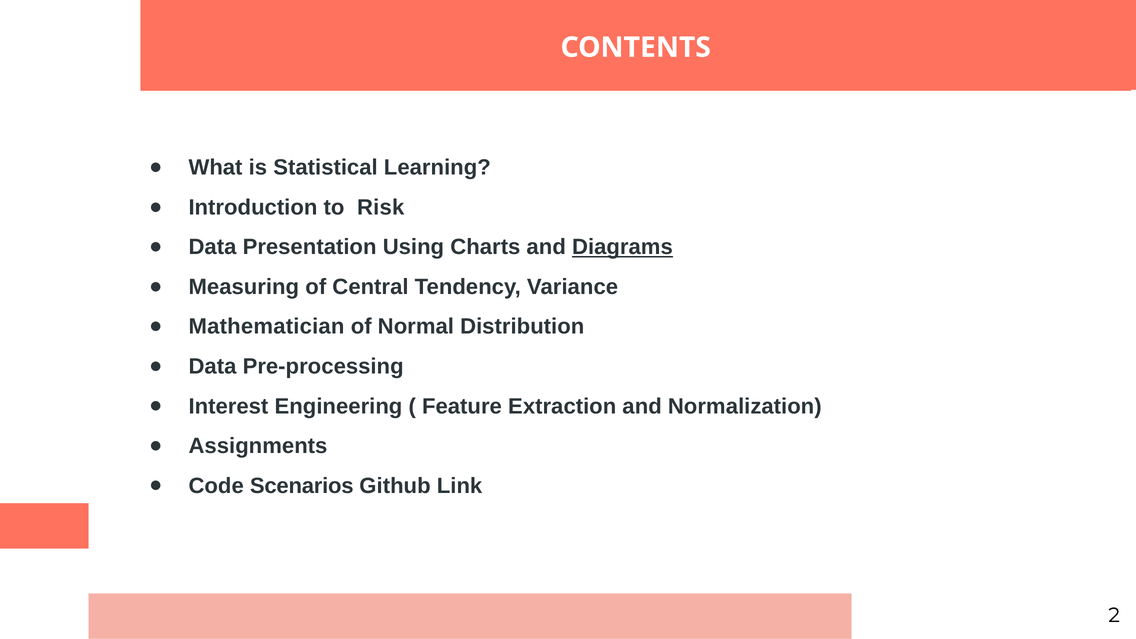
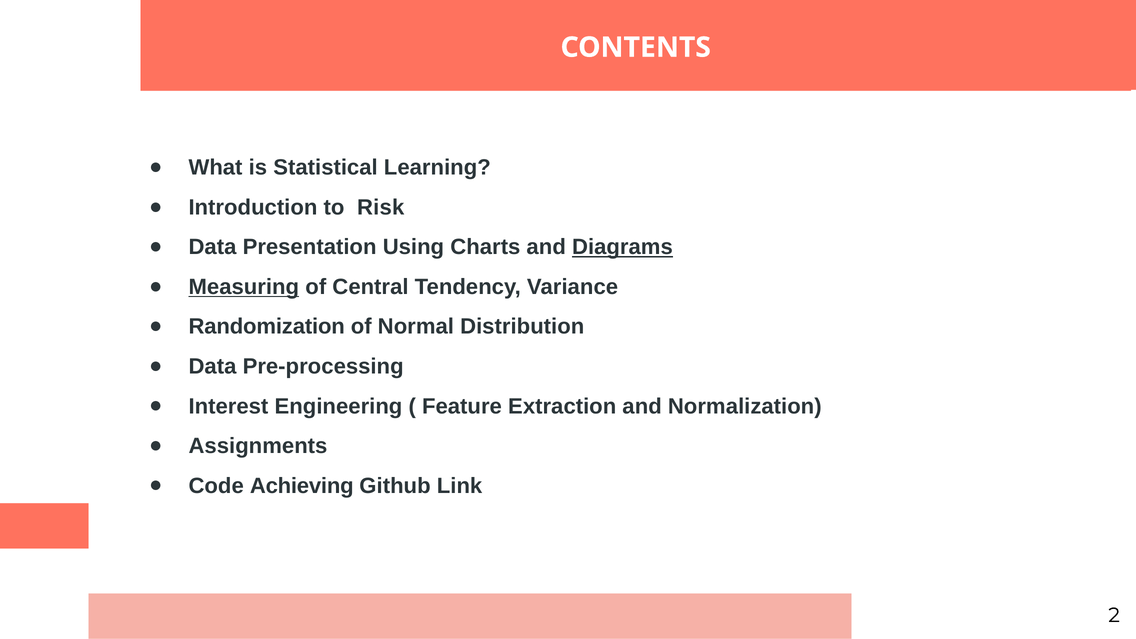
Measuring underline: none -> present
Mathematician: Mathematician -> Randomization
Scenarios: Scenarios -> Achieving
